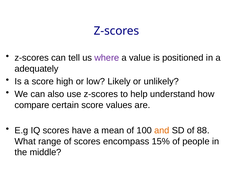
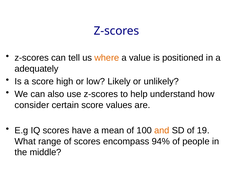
where colour: purple -> orange
compare: compare -> consider
88: 88 -> 19
15%: 15% -> 94%
